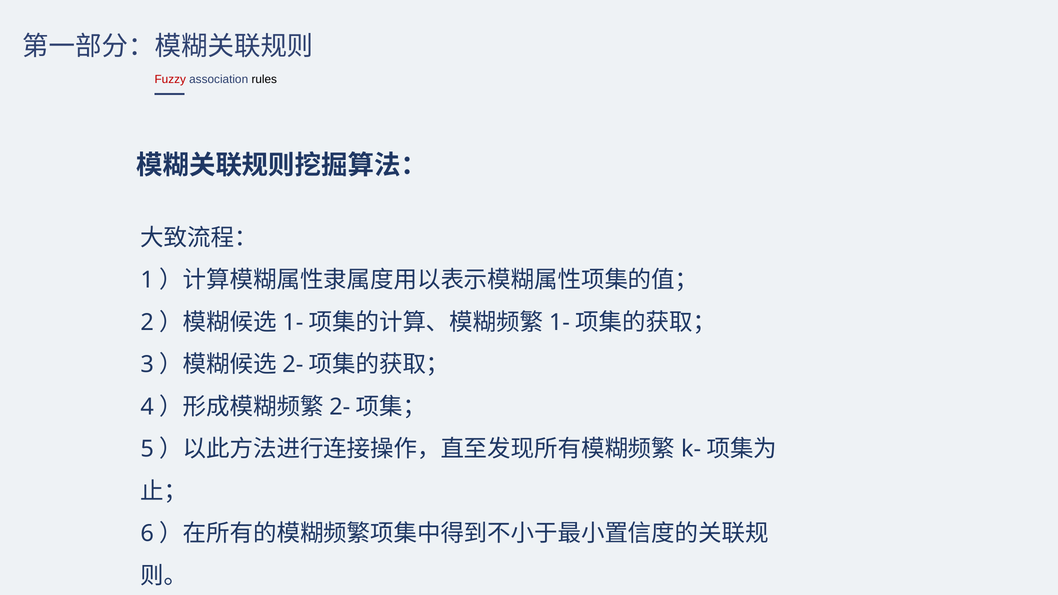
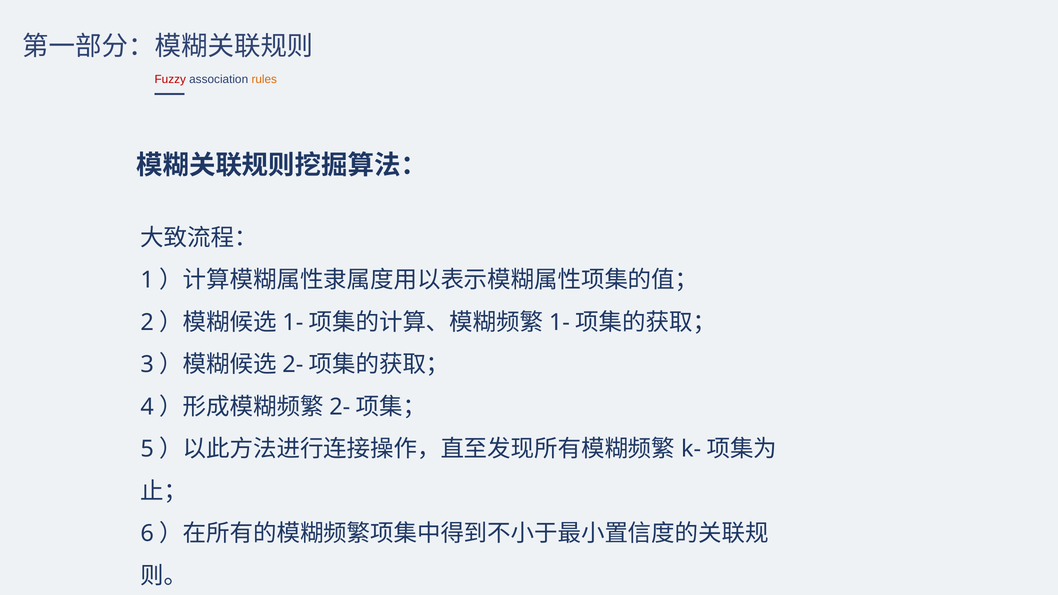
rules colour: black -> orange
